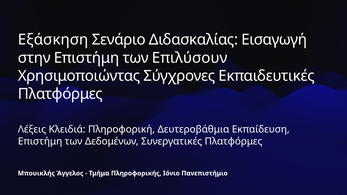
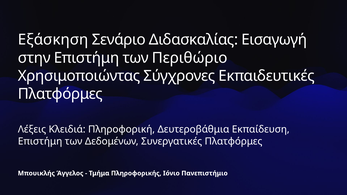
Επιλύσουν: Επιλύσουν -> Περιθώριο
